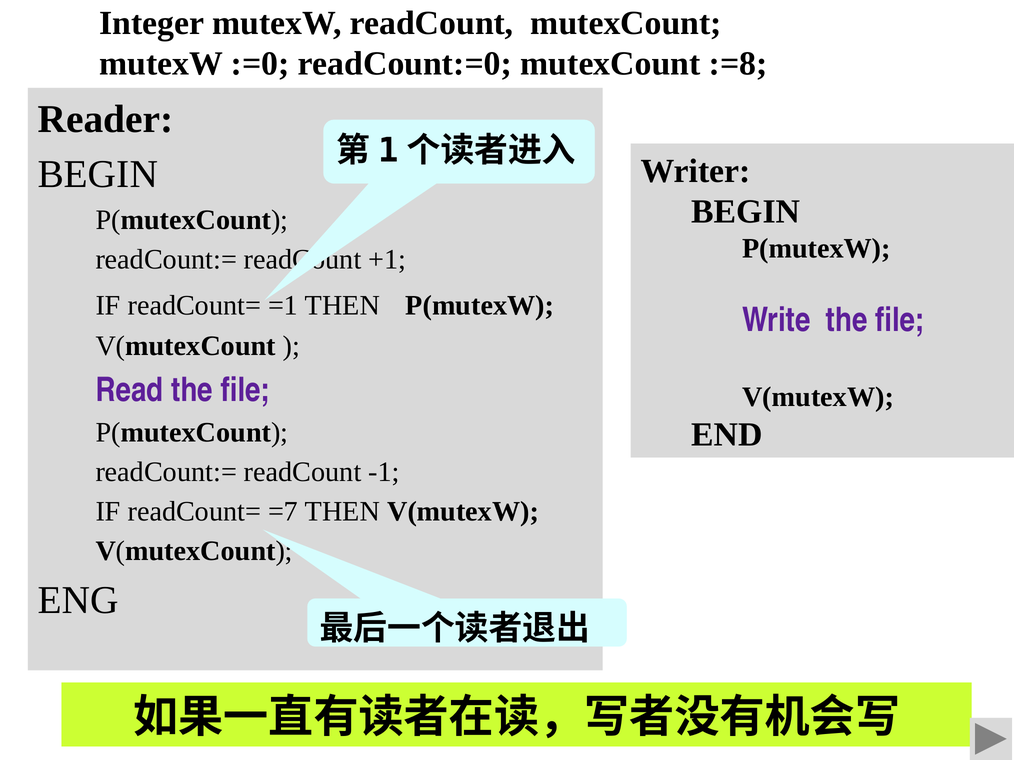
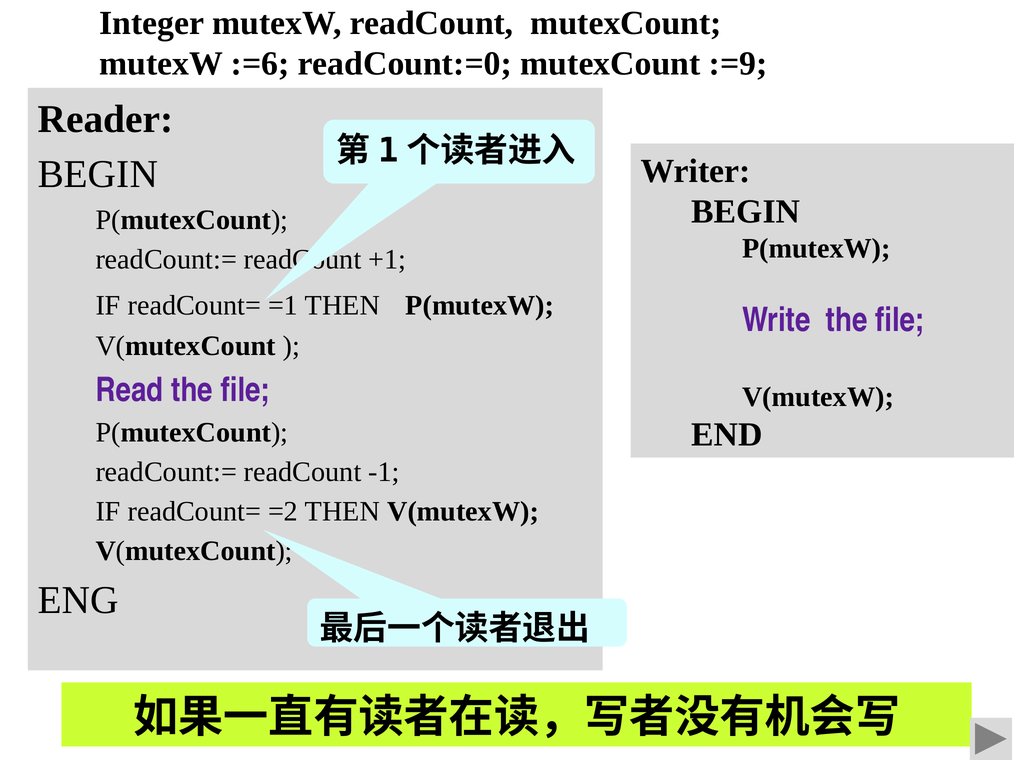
:=0: :=0 -> :=6
:=8: :=8 -> :=9
=7: =7 -> =2
